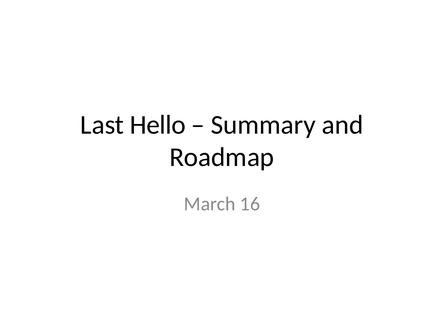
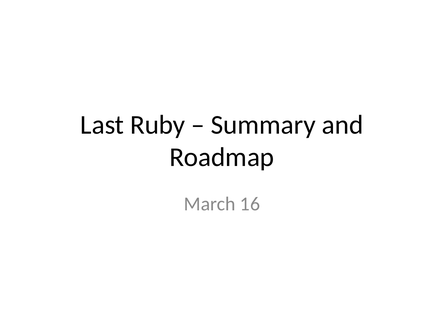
Hello: Hello -> Ruby
